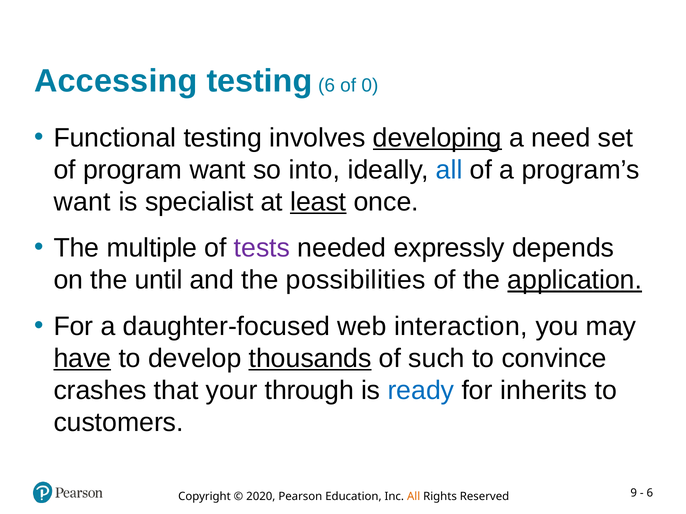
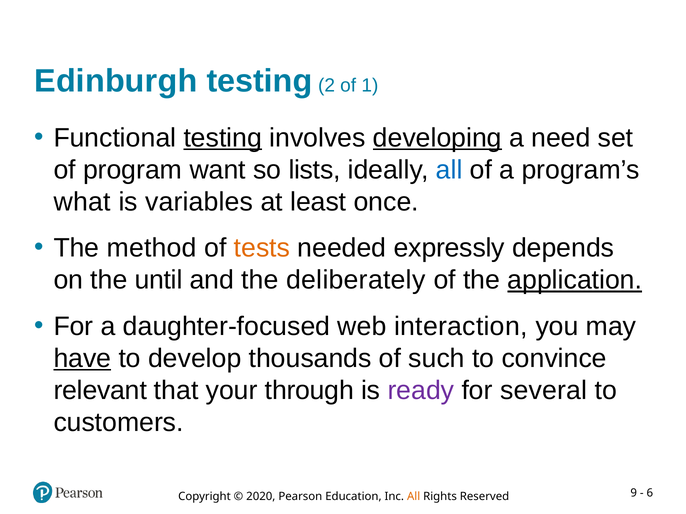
Accessing: Accessing -> Edinburgh
testing 6: 6 -> 2
0: 0 -> 1
testing at (223, 138) underline: none -> present
into: into -> lists
want at (82, 202): want -> what
specialist: specialist -> variables
least underline: present -> none
multiple: multiple -> method
tests colour: purple -> orange
possibilities: possibilities -> deliberately
thousands underline: present -> none
crashes: crashes -> relevant
ready colour: blue -> purple
inherits: inherits -> several
